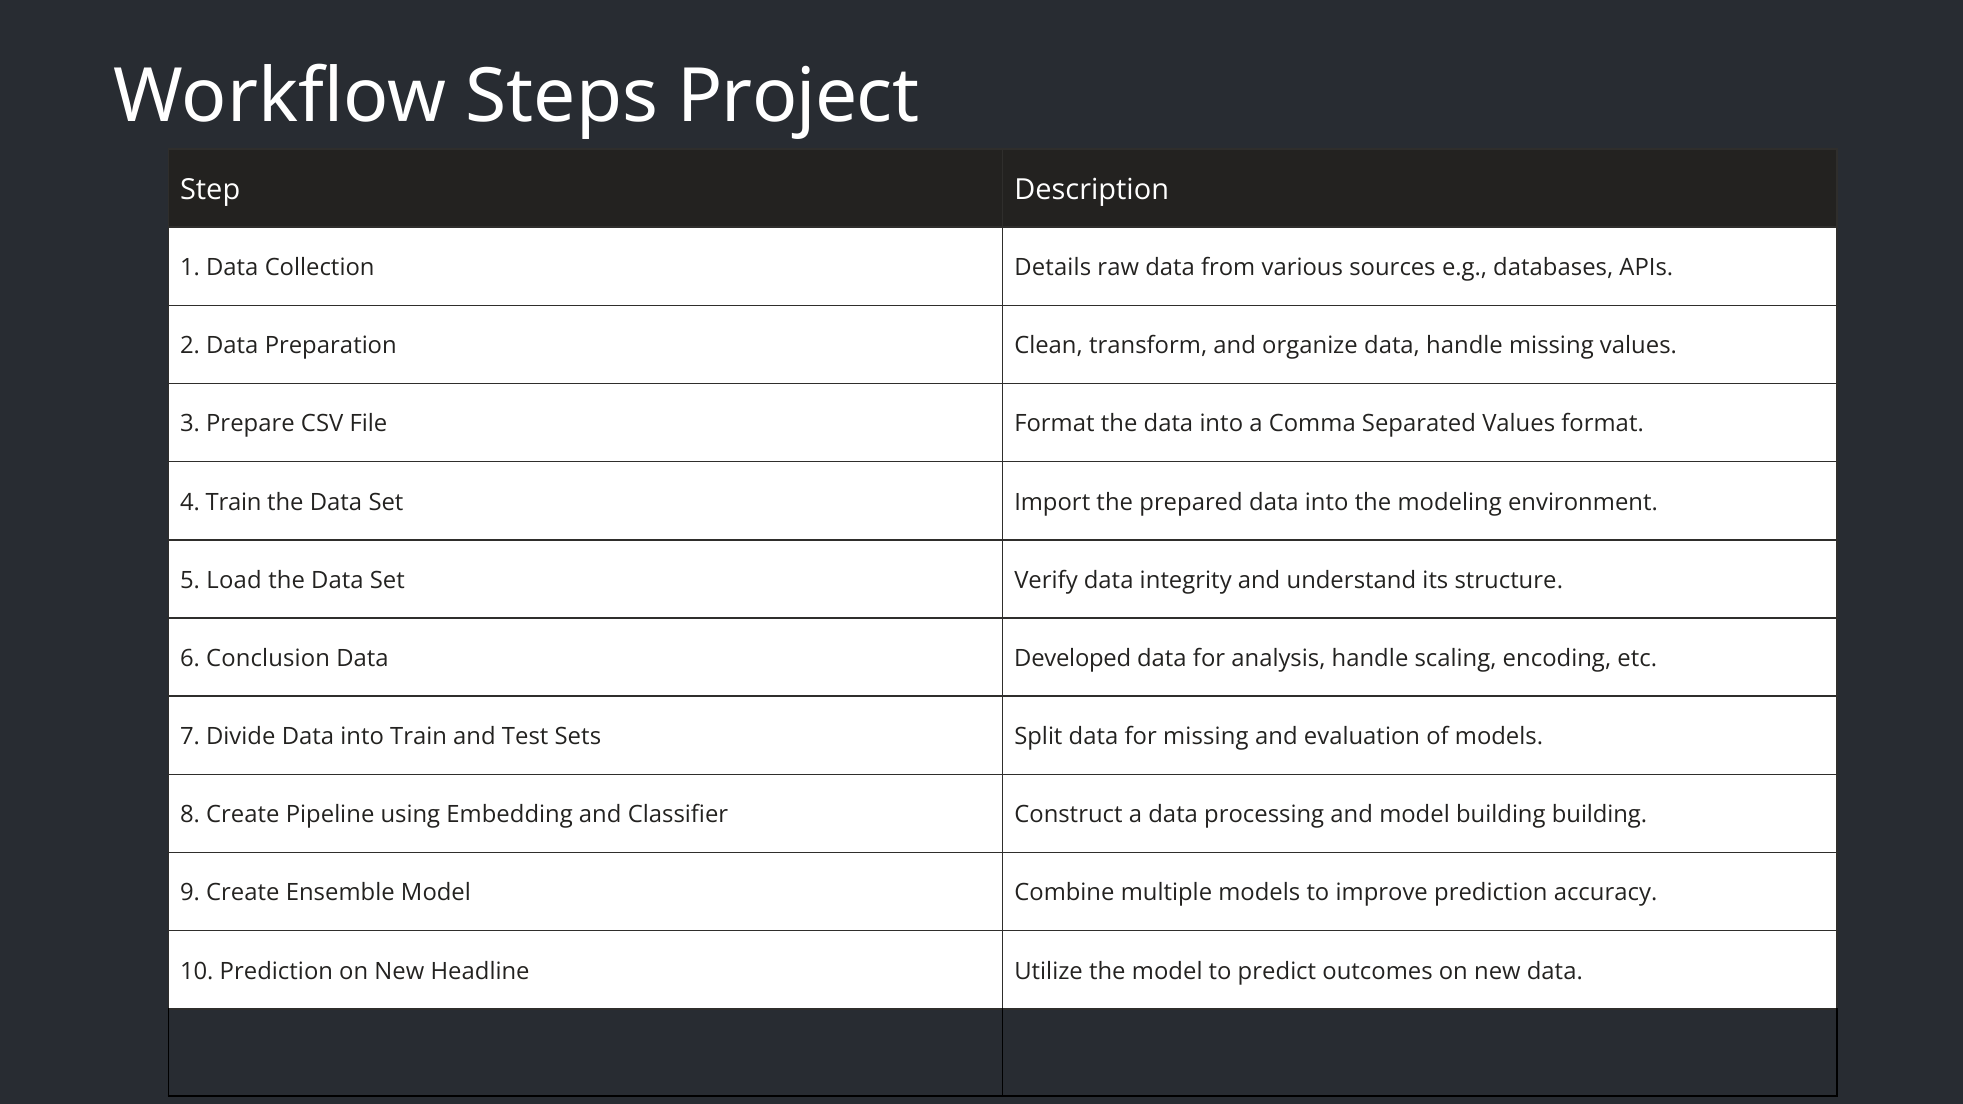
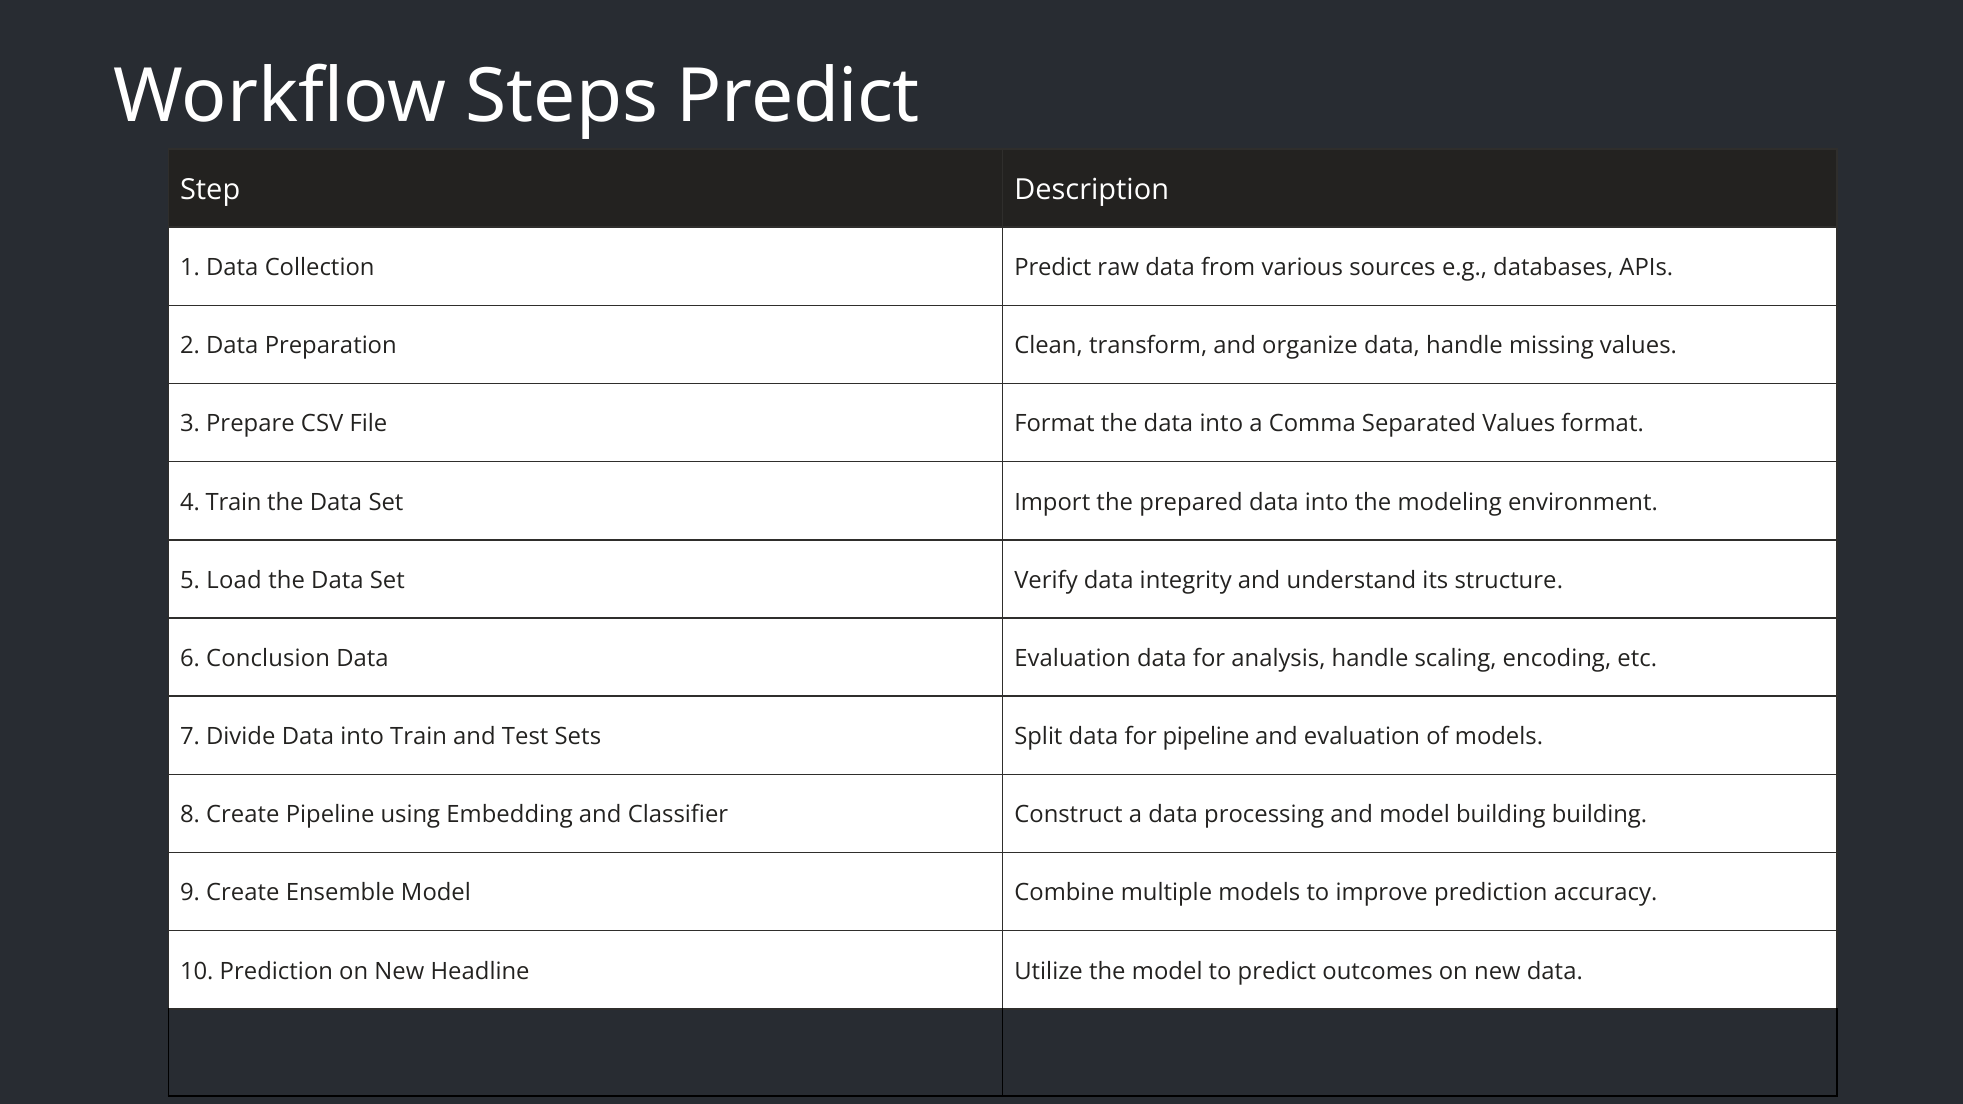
Steps Project: Project -> Predict
Collection Details: Details -> Predict
Data Developed: Developed -> Evaluation
for missing: missing -> pipeline
